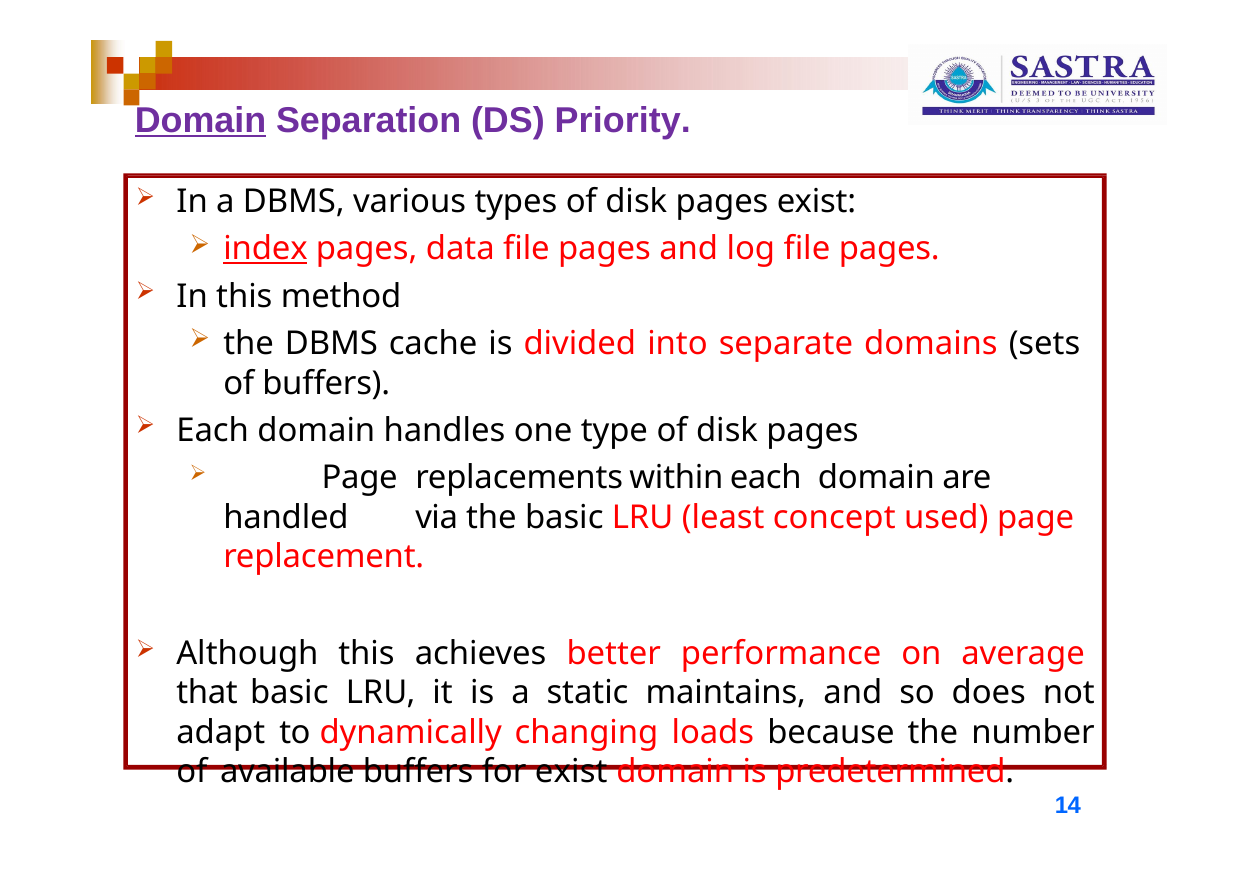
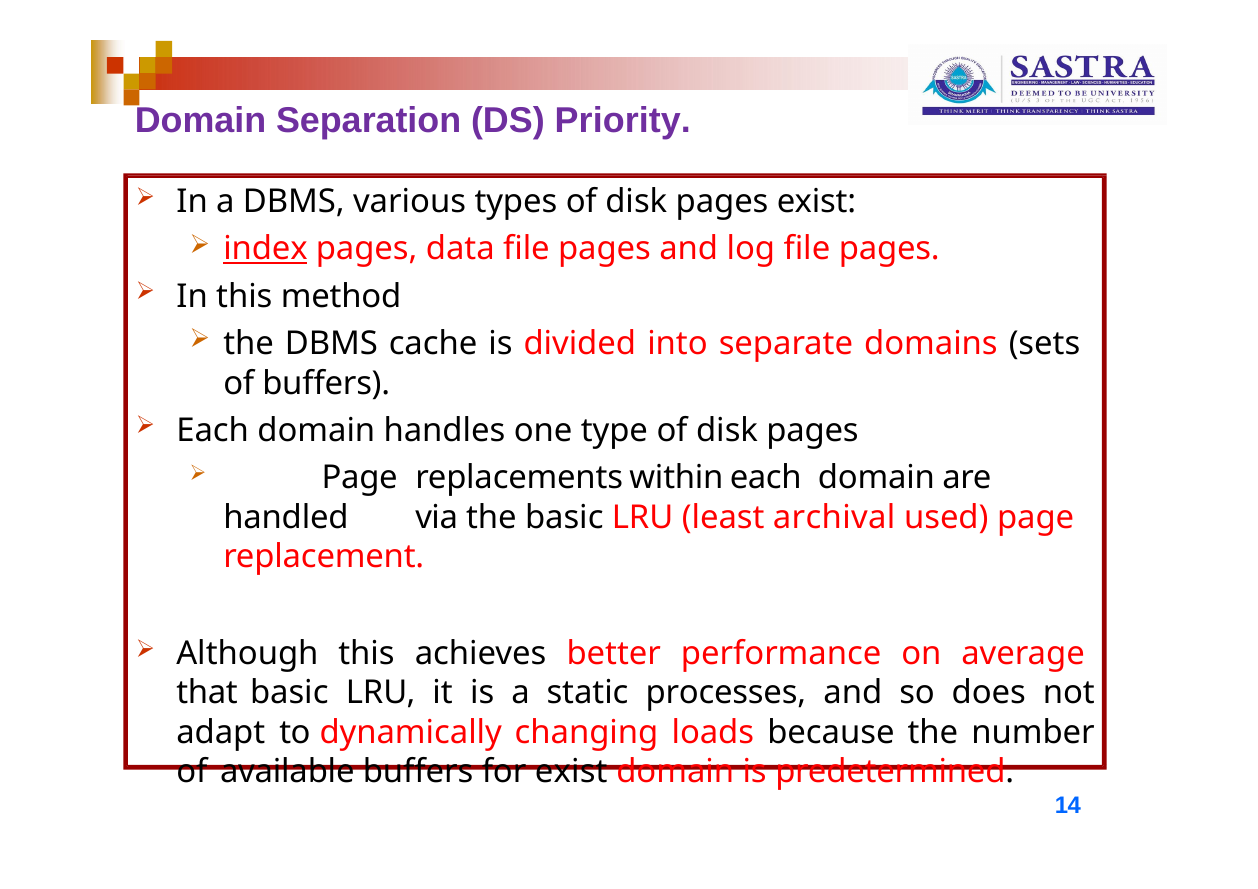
Domain at (201, 121) underline: present -> none
concept: concept -> archival
maintains: maintains -> processes
